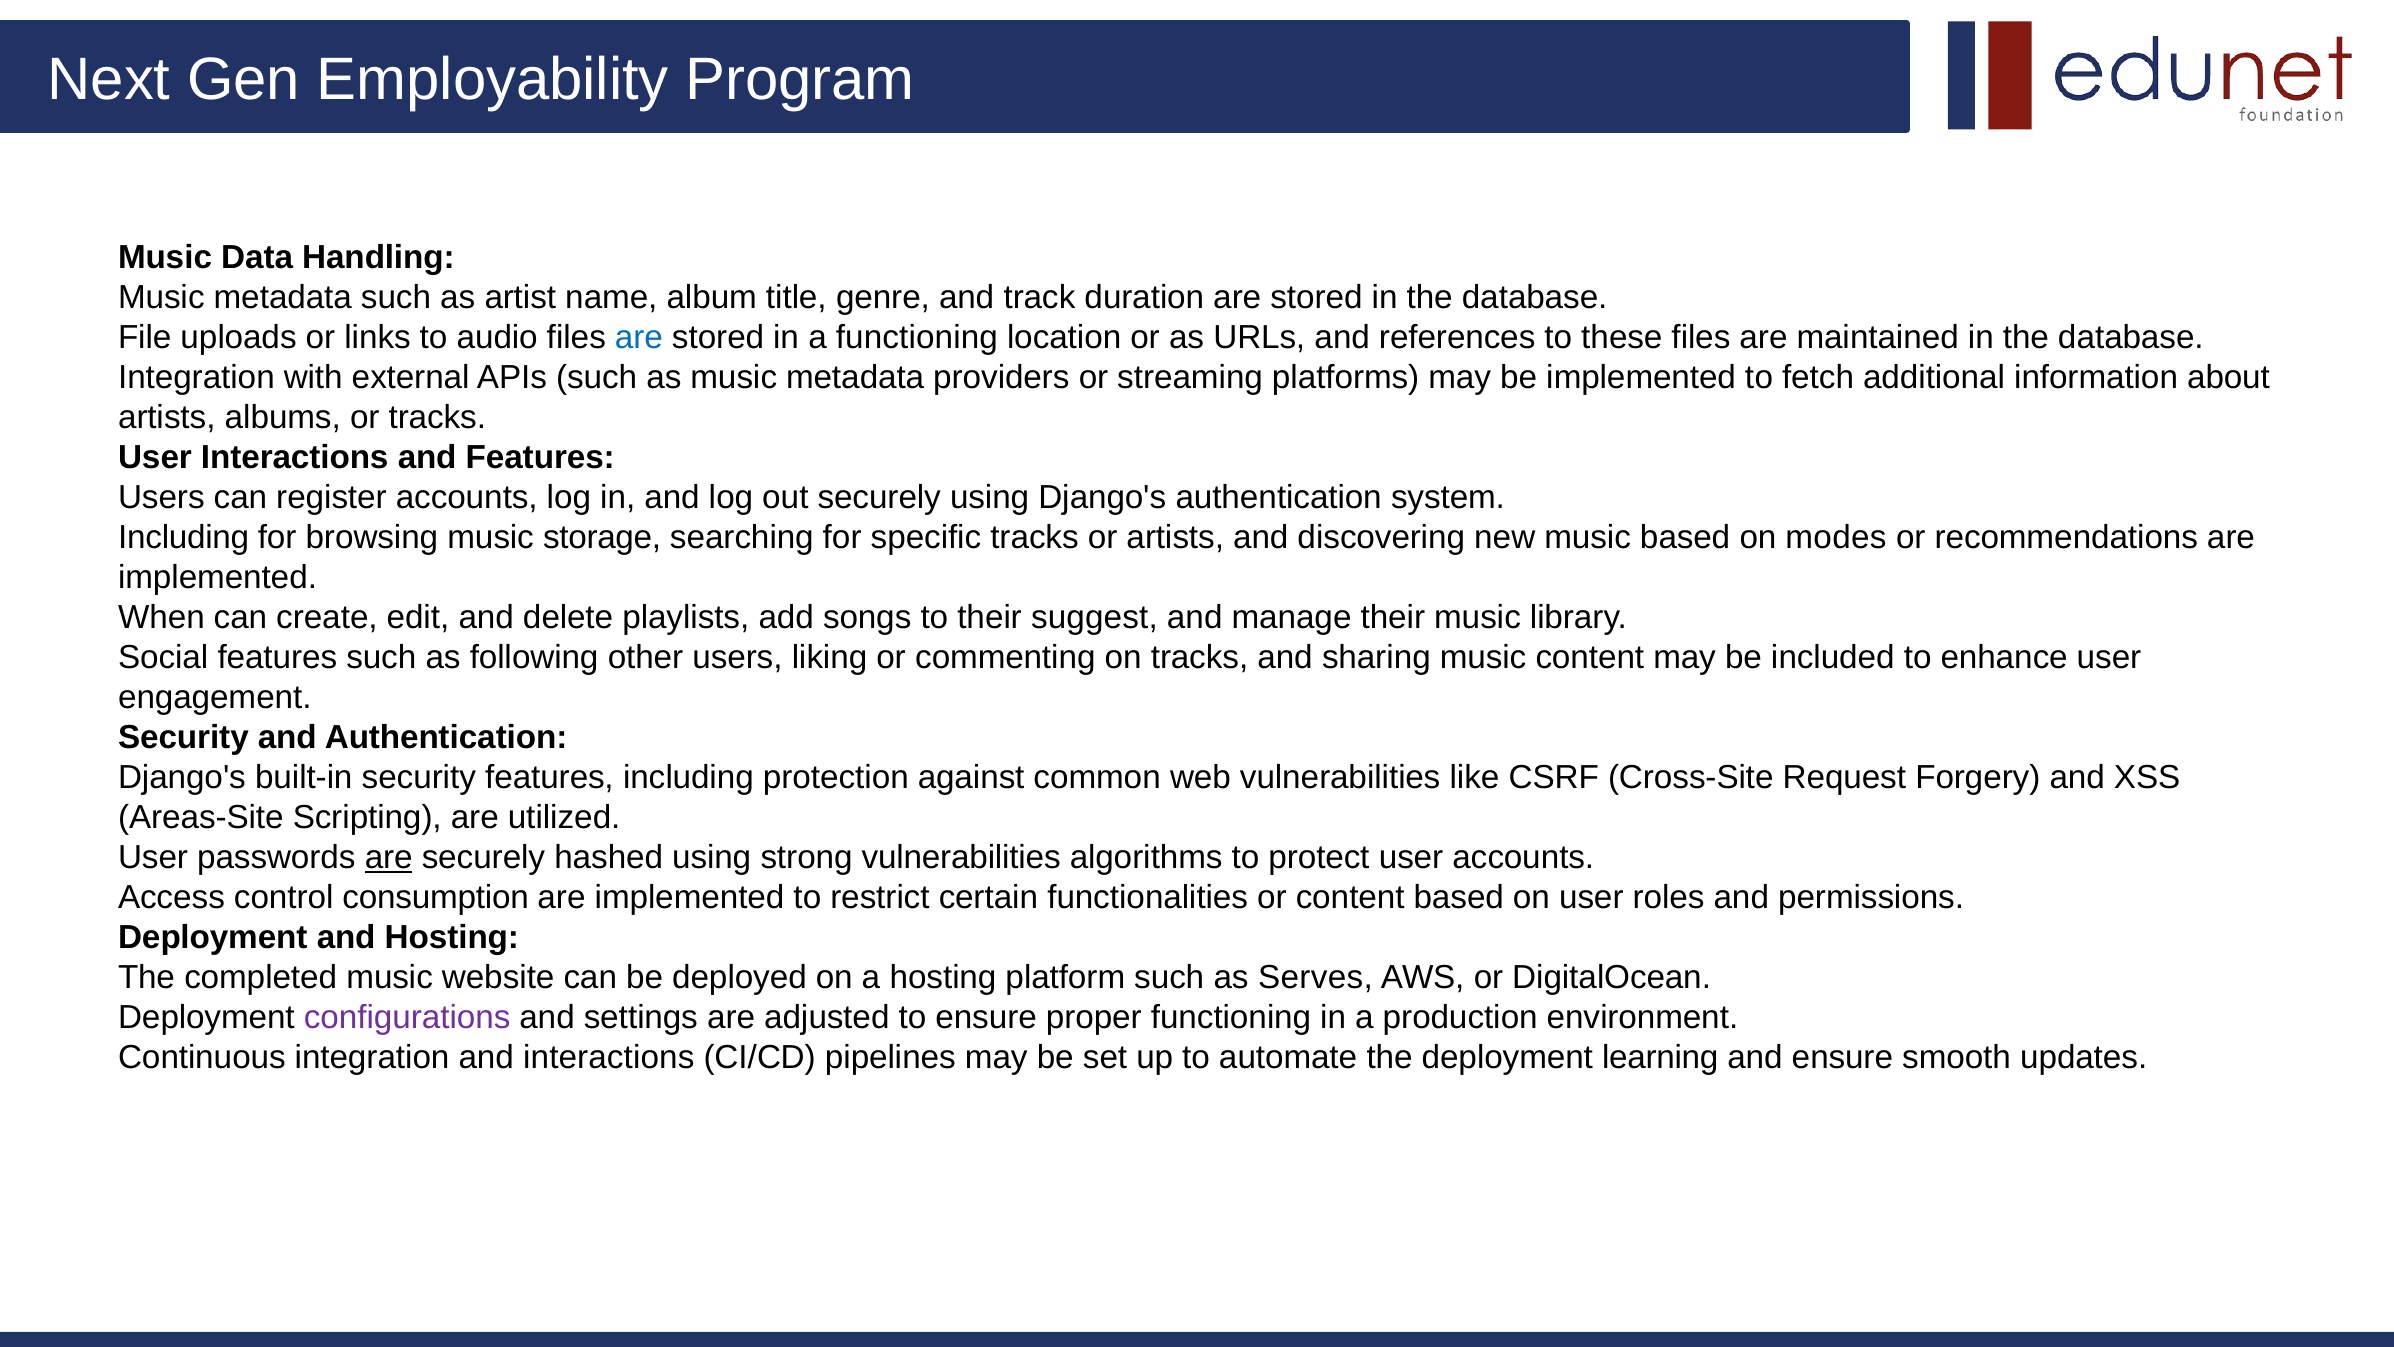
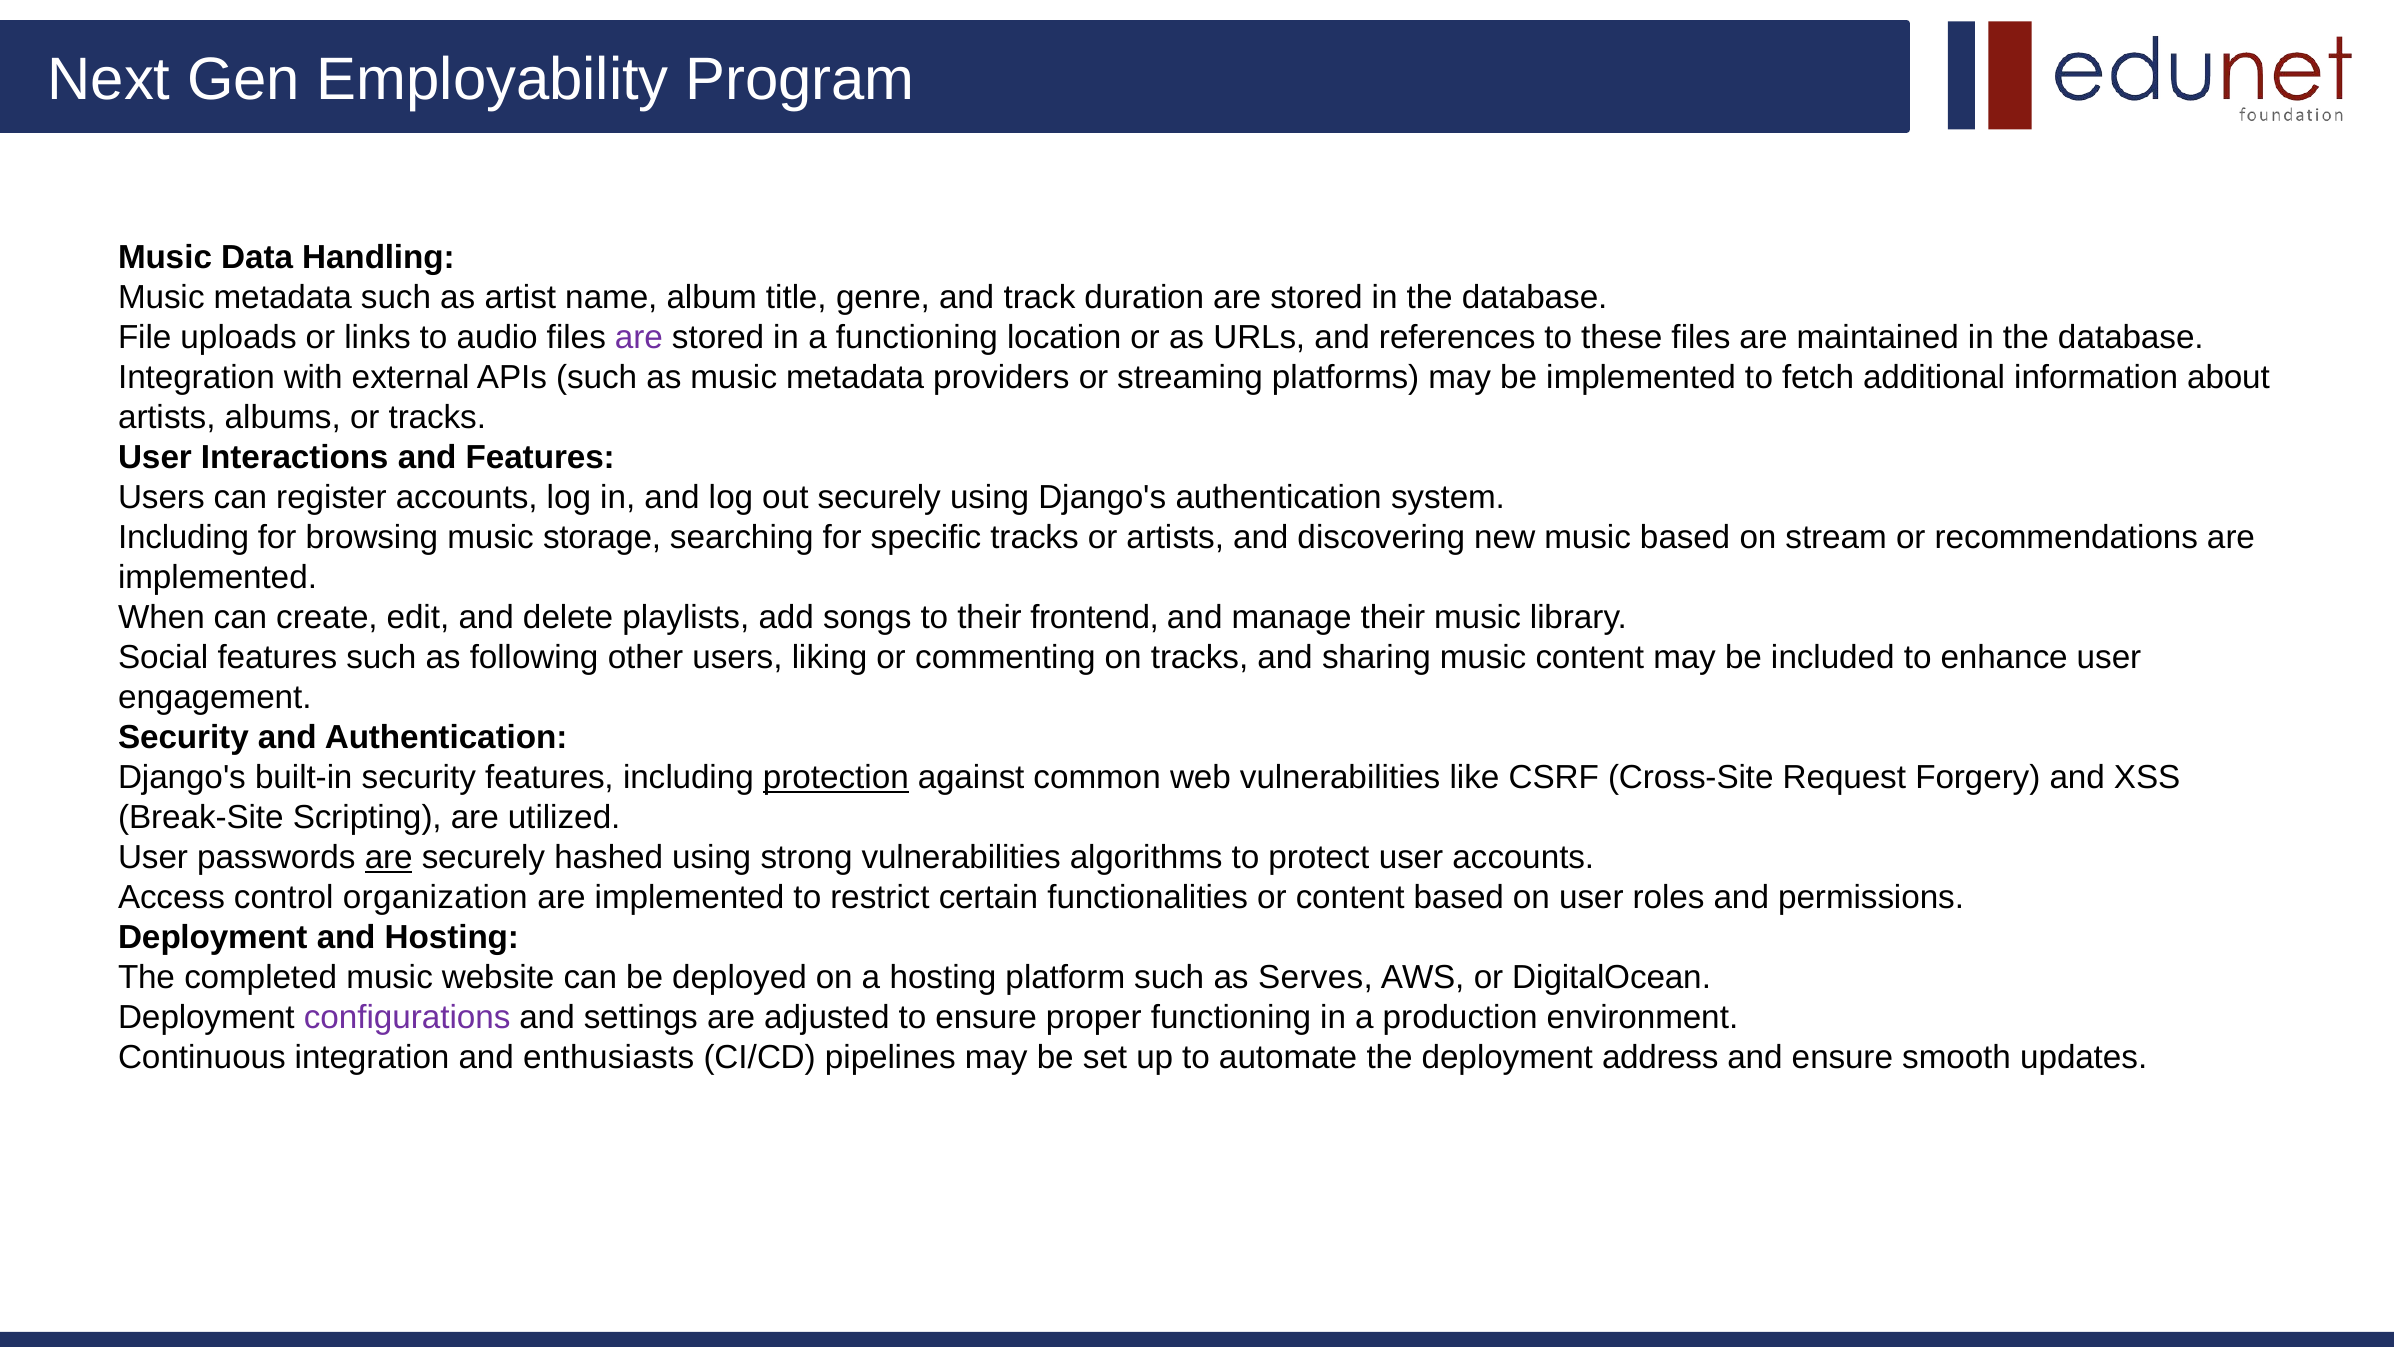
are at (639, 338) colour: blue -> purple
modes: modes -> stream
suggest: suggest -> frontend
protection underline: none -> present
Areas-Site: Areas-Site -> Break-Site
consumption: consumption -> organization
and interactions: interactions -> enthusiasts
learning: learning -> address
